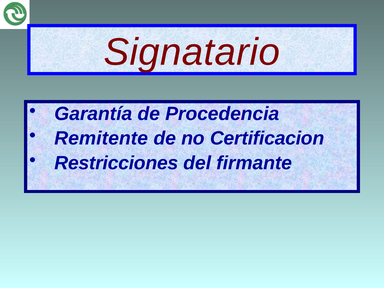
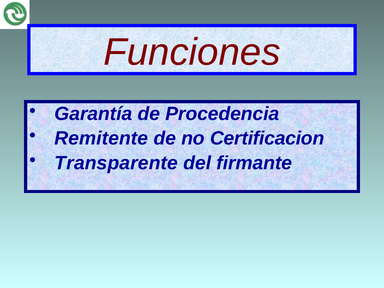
Signatario: Signatario -> Funciones
Restricciones: Restricciones -> Transparente
